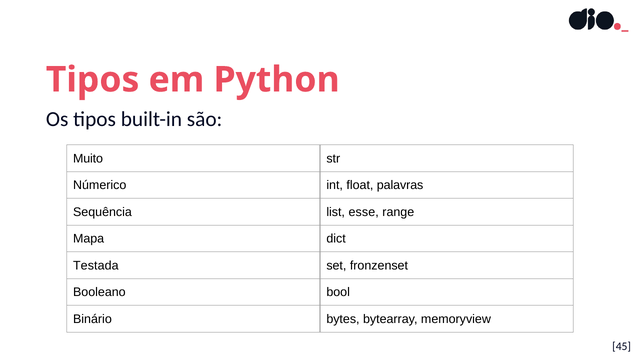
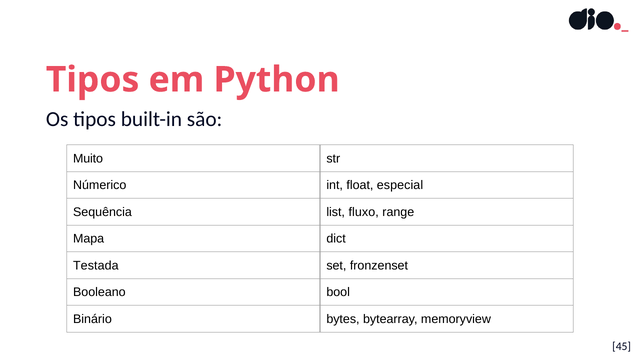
palavras: palavras -> especial
esse: esse -> fluxo
